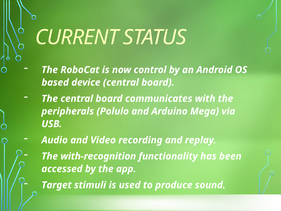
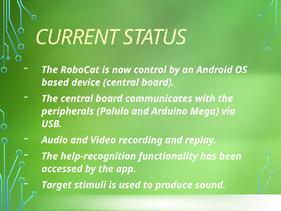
with-recognition: with-recognition -> help-recognition
